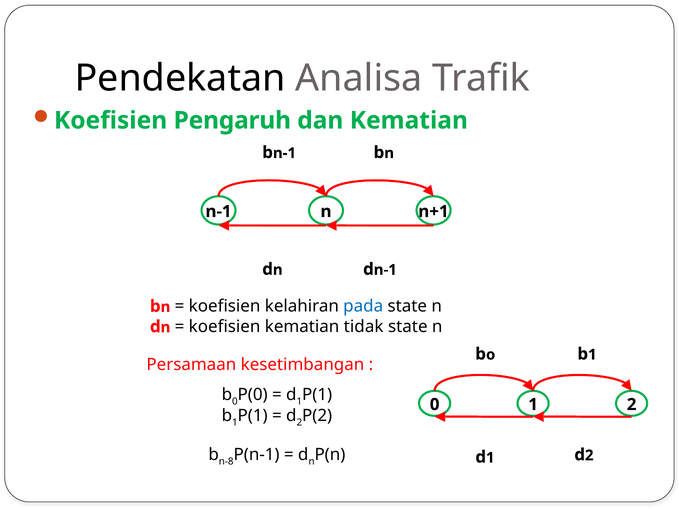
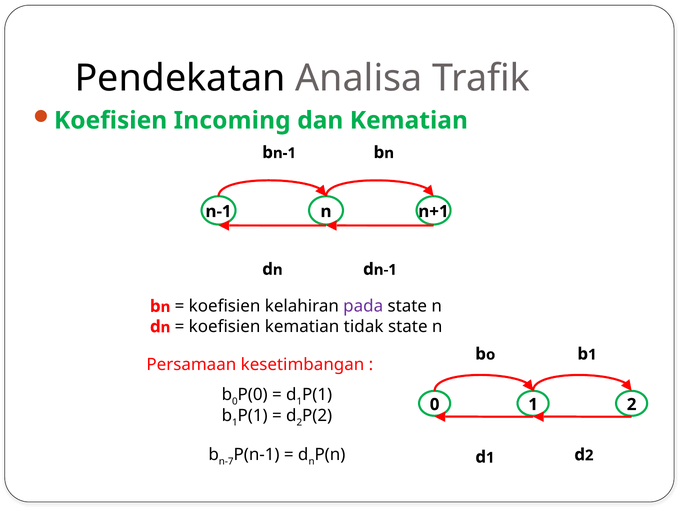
Pengaruh: Pengaruh -> Incoming
pada colour: blue -> purple
n-8: n-8 -> n-7
